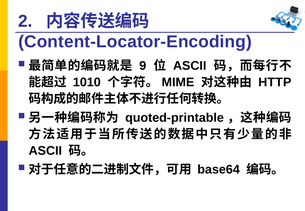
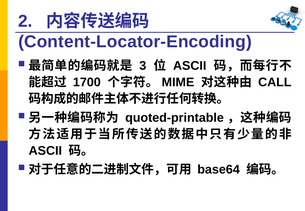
9: 9 -> 3
1010: 1010 -> 1700
HTTP: HTTP -> CALL
